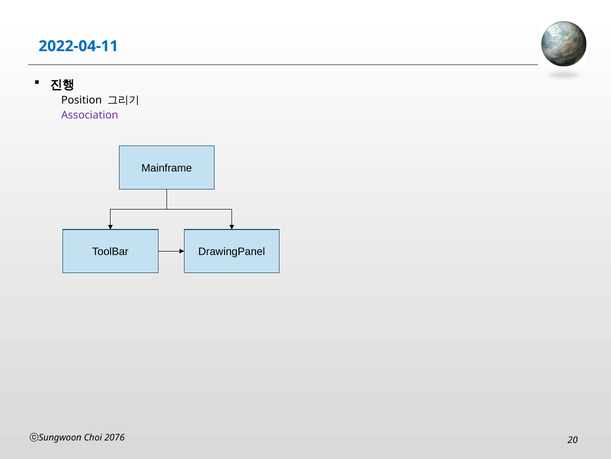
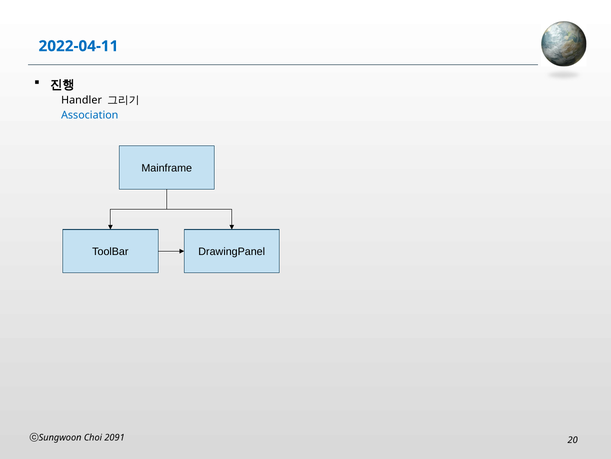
Position: Position -> Handler
Association colour: purple -> blue
2076: 2076 -> 2091
